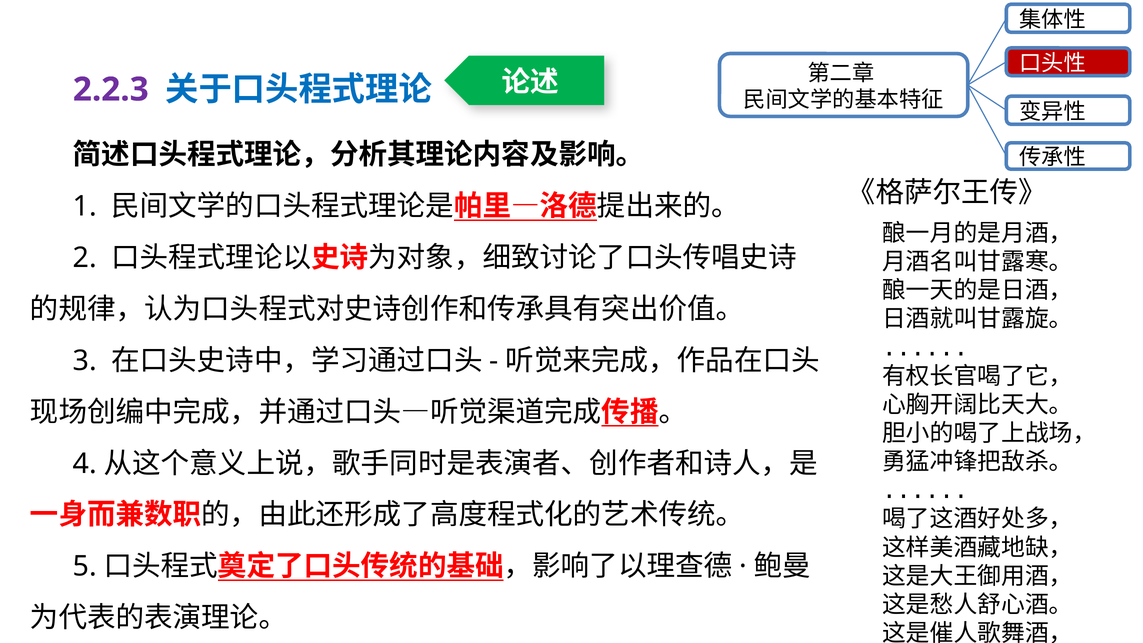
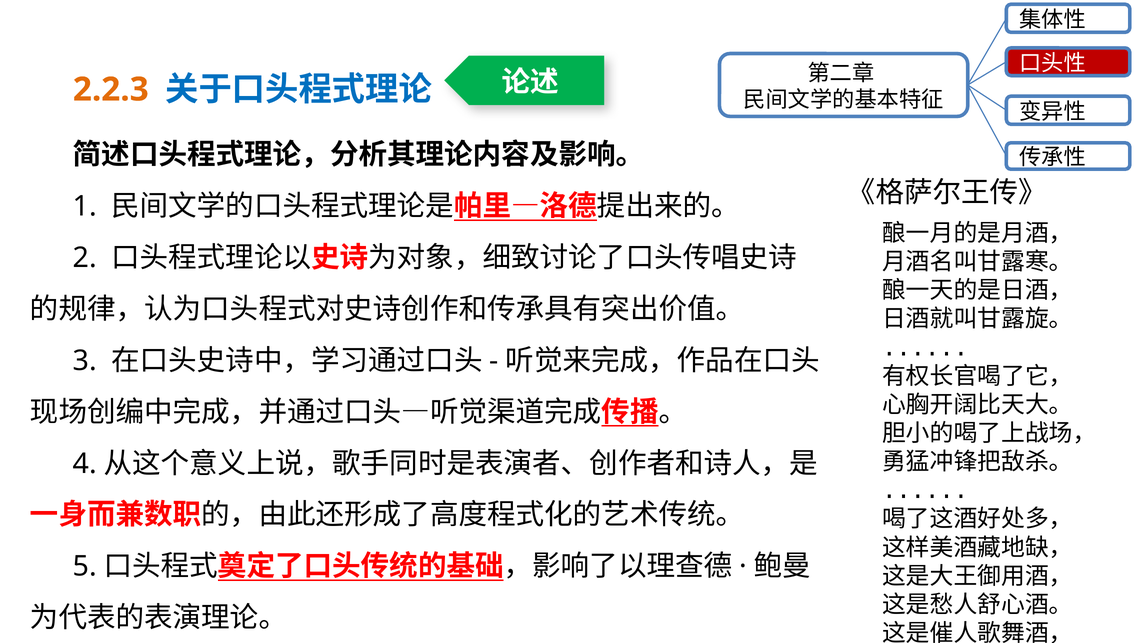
2.2.3 colour: purple -> orange
